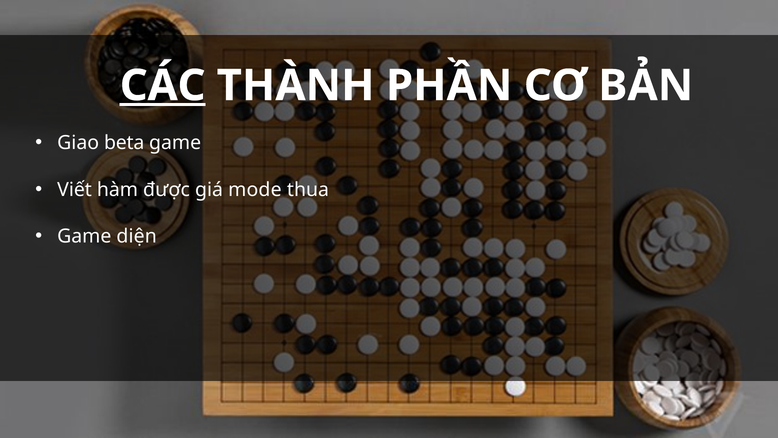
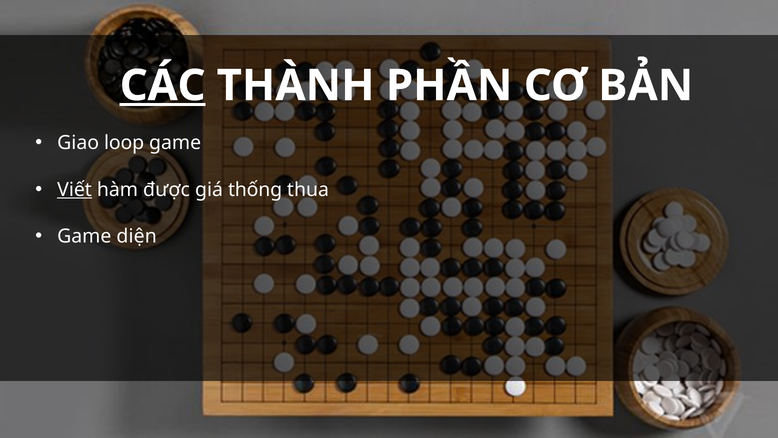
beta: beta -> loop
Viết underline: none -> present
mode: mode -> thống
